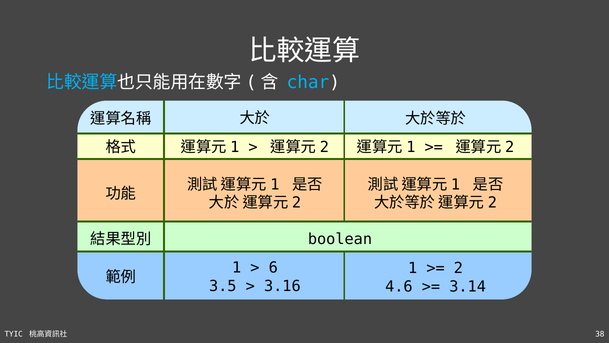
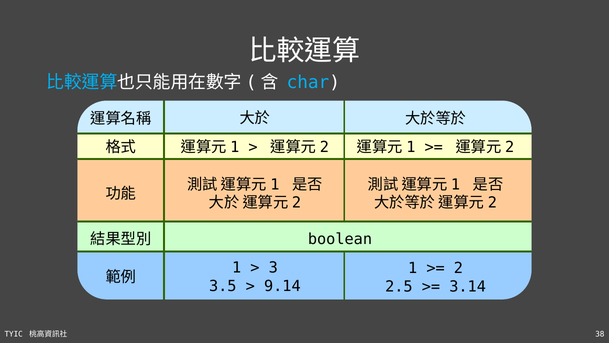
6: 6 -> 3
3.16: 3.16 -> 9.14
4.6: 4.6 -> 2.5
